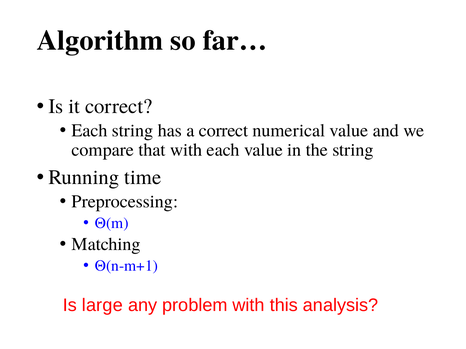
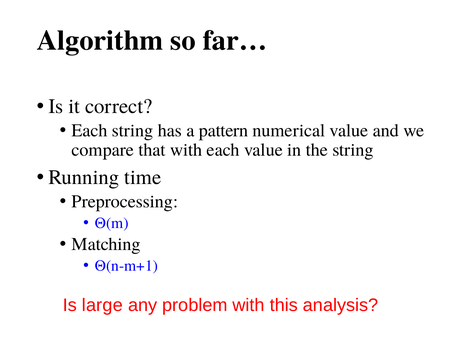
a correct: correct -> pattern
